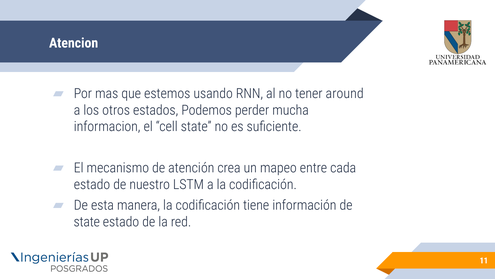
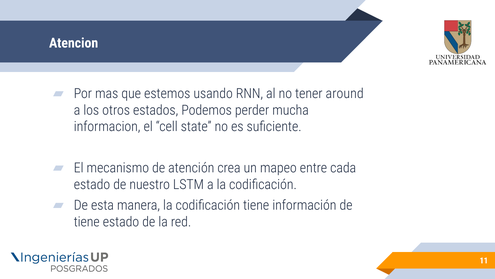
state at (87, 221): state -> tiene
